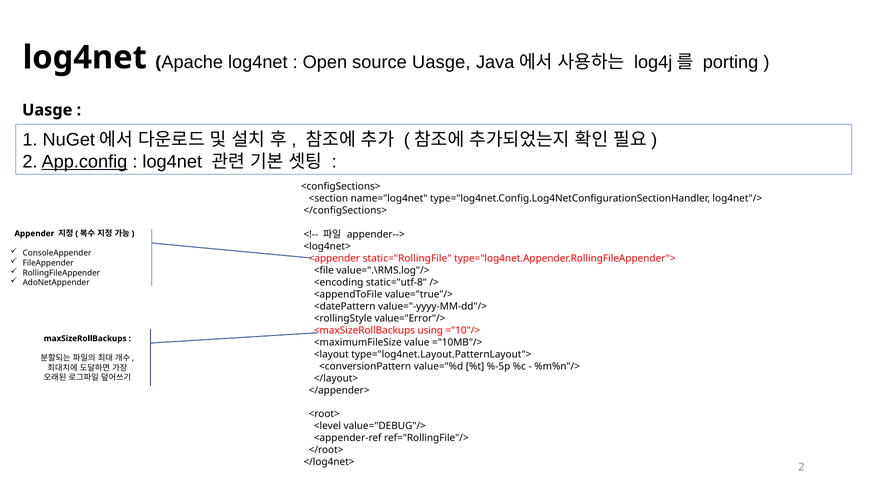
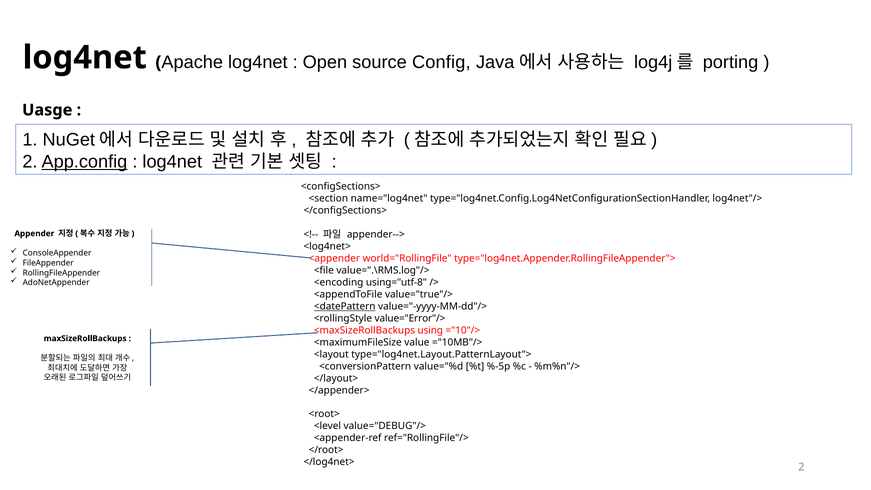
source Uasge: Uasge -> Config
static="RollingFile: static="RollingFile -> world="RollingFile
static="utf-8: static="utf-8 -> using="utf-8
<datePattern underline: none -> present
